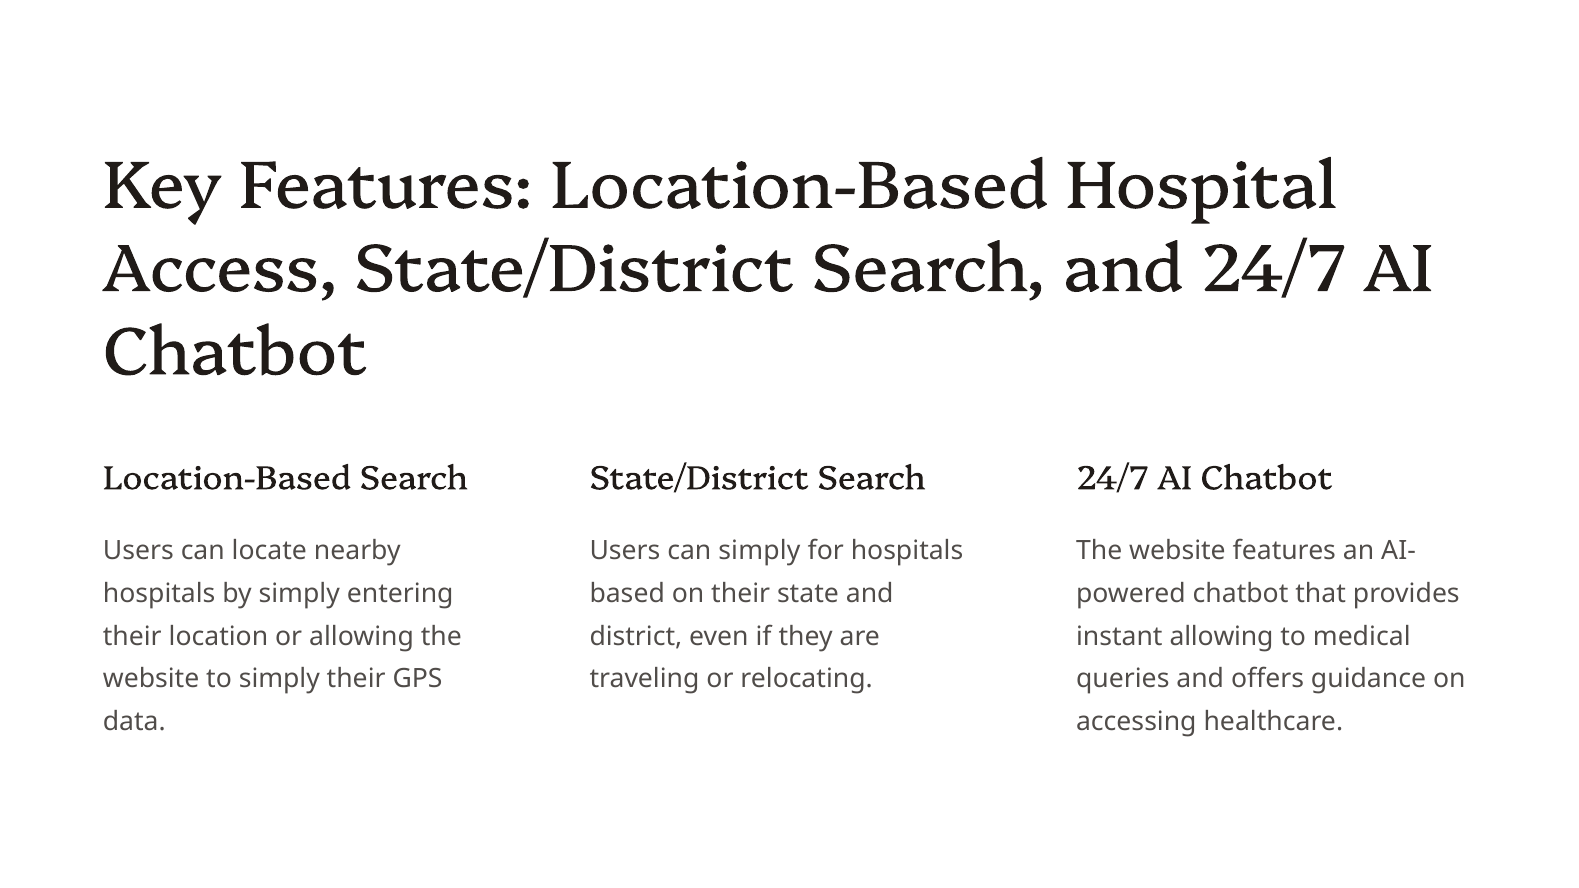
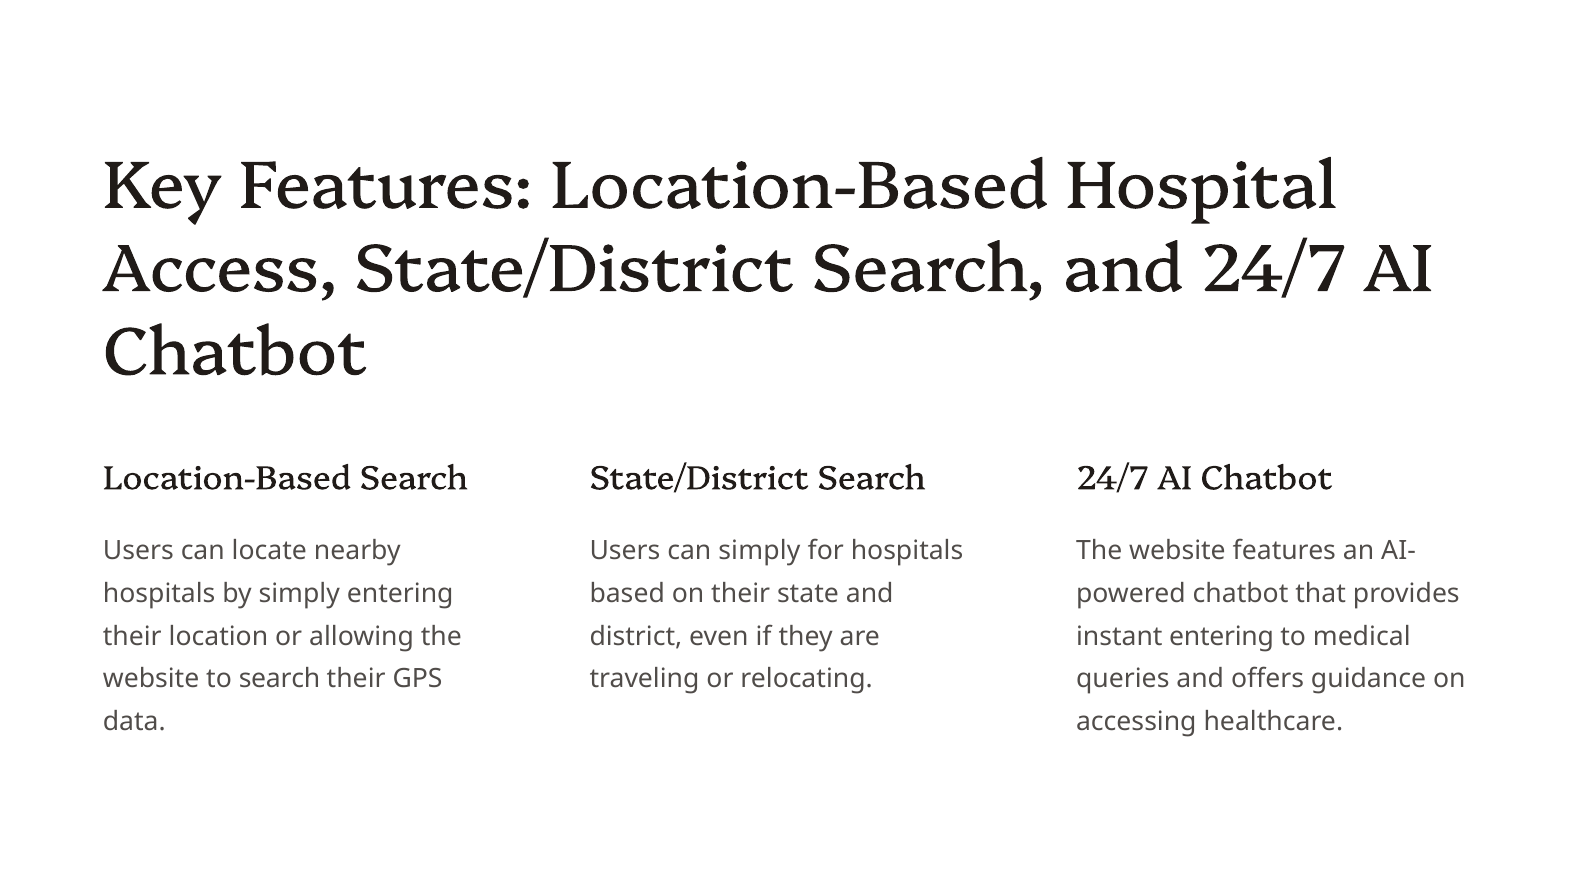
instant allowing: allowing -> entering
to simply: simply -> search
